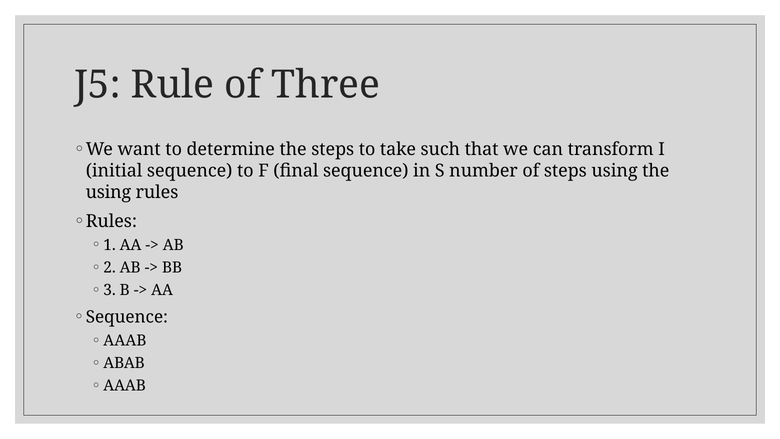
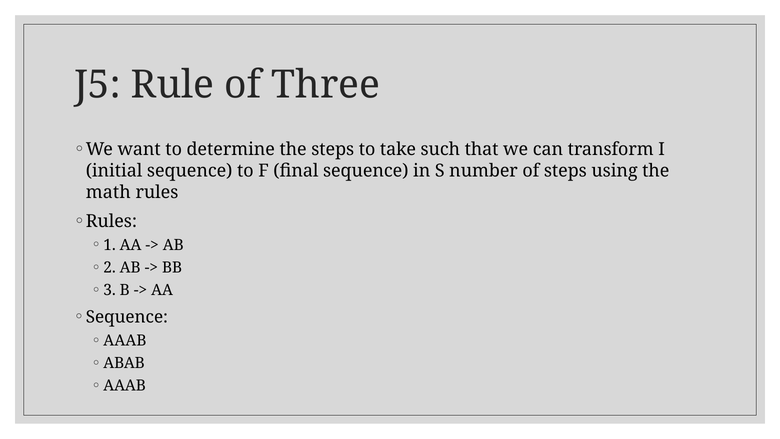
using at (108, 192): using -> math
